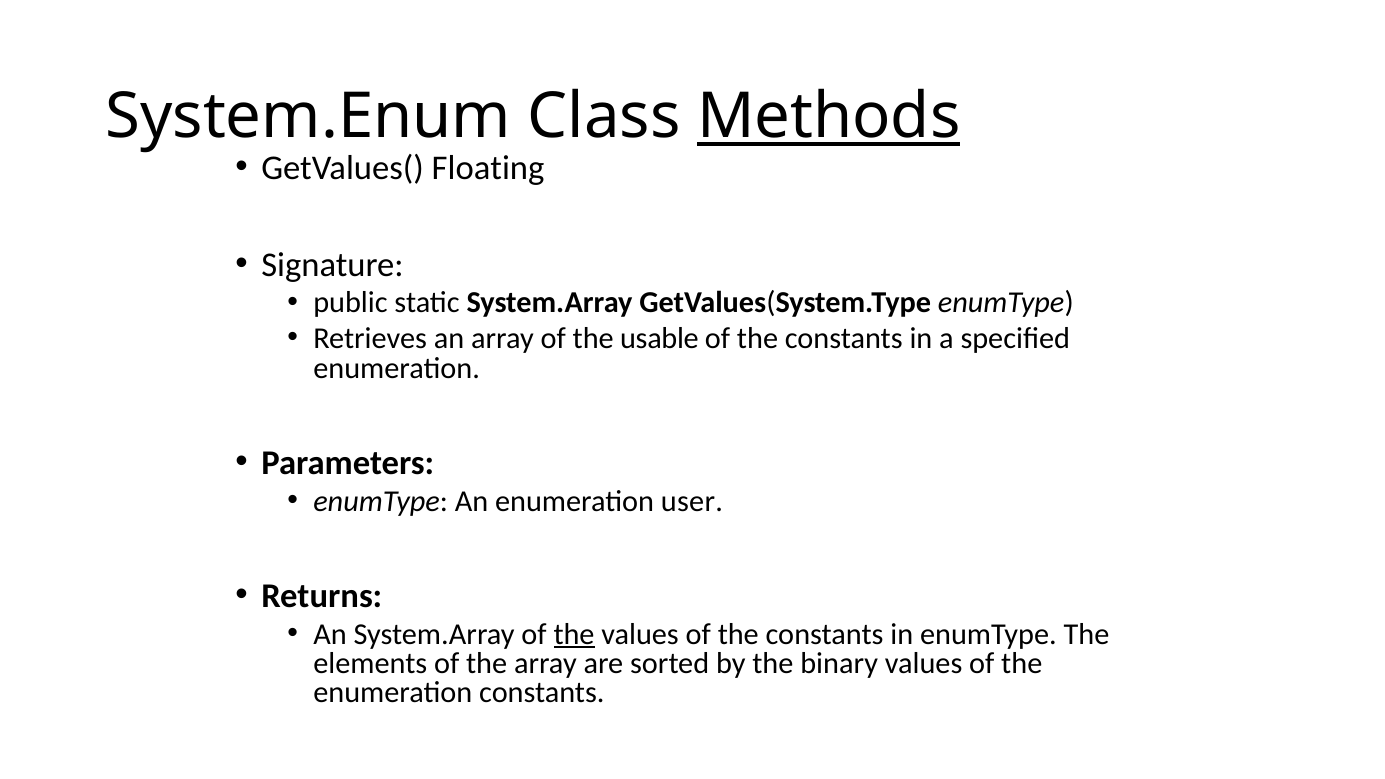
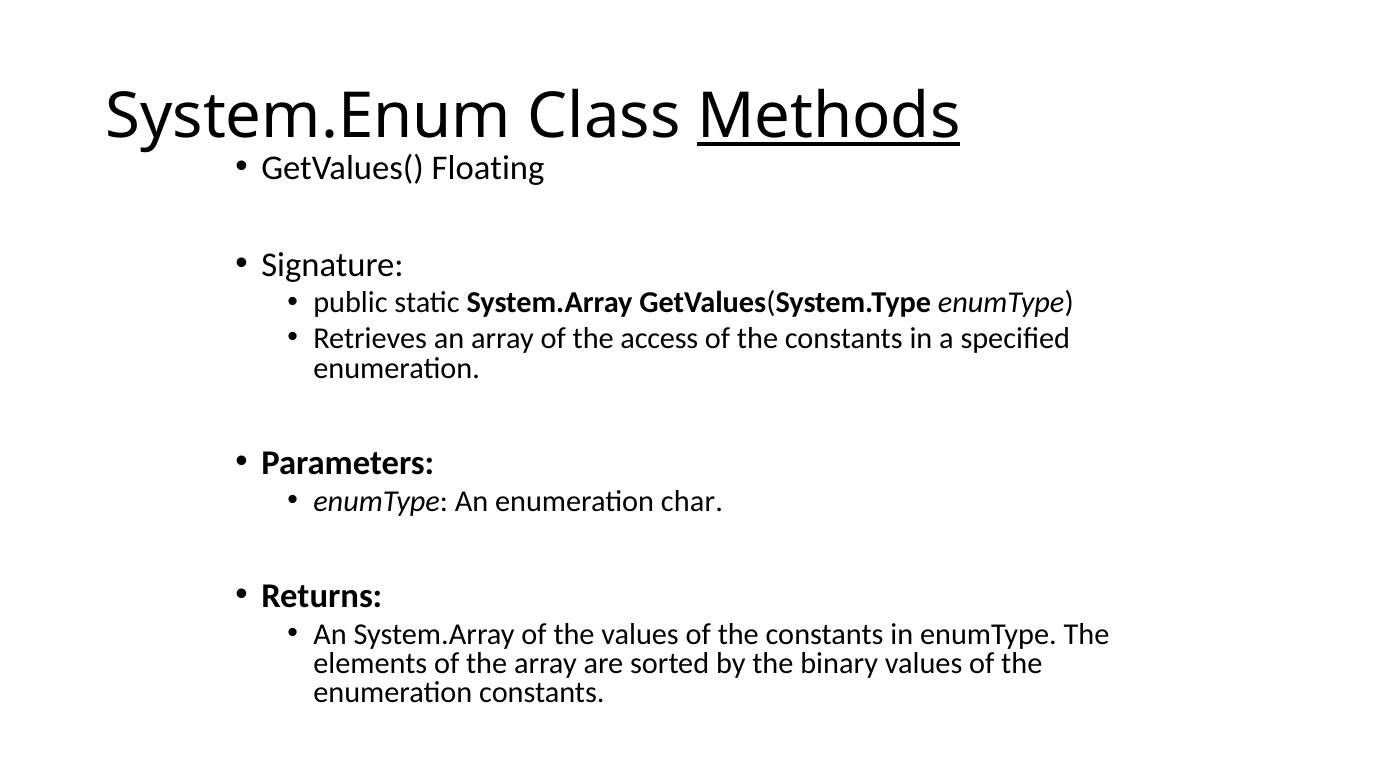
usable: usable -> access
user: user -> char
the at (574, 634) underline: present -> none
